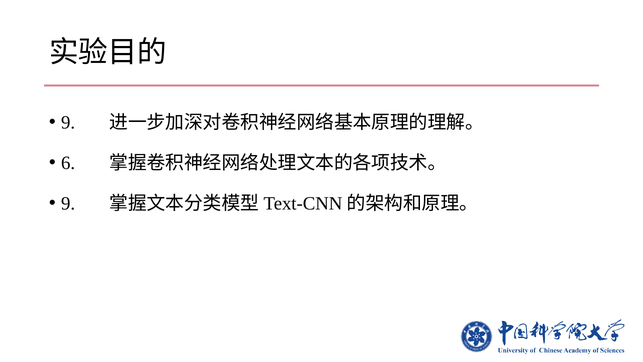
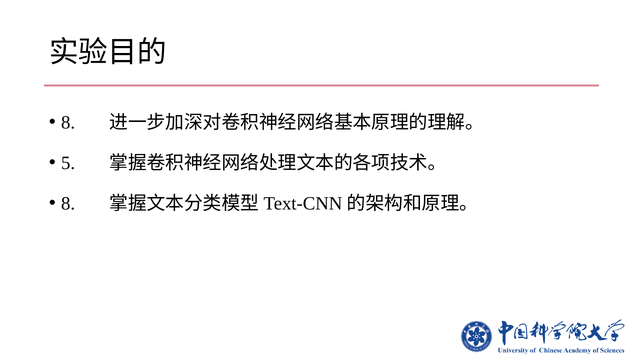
9 at (68, 123): 9 -> 8
6: 6 -> 5
9 at (68, 203): 9 -> 8
